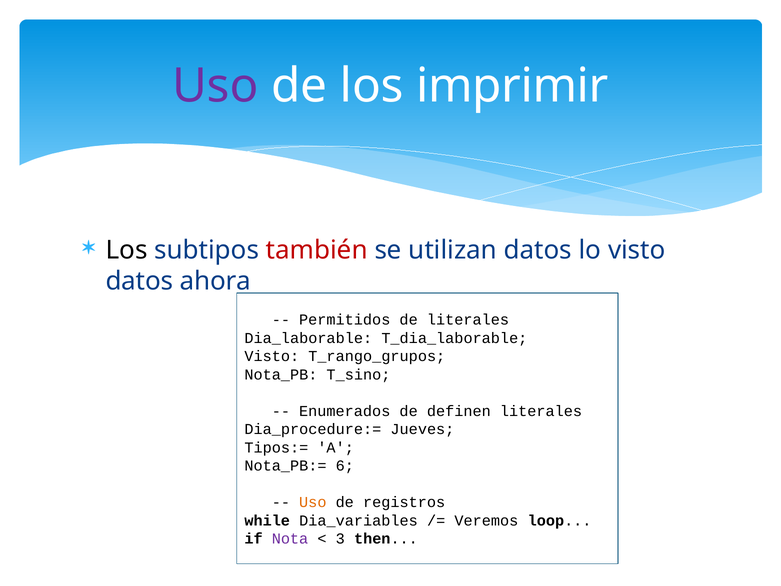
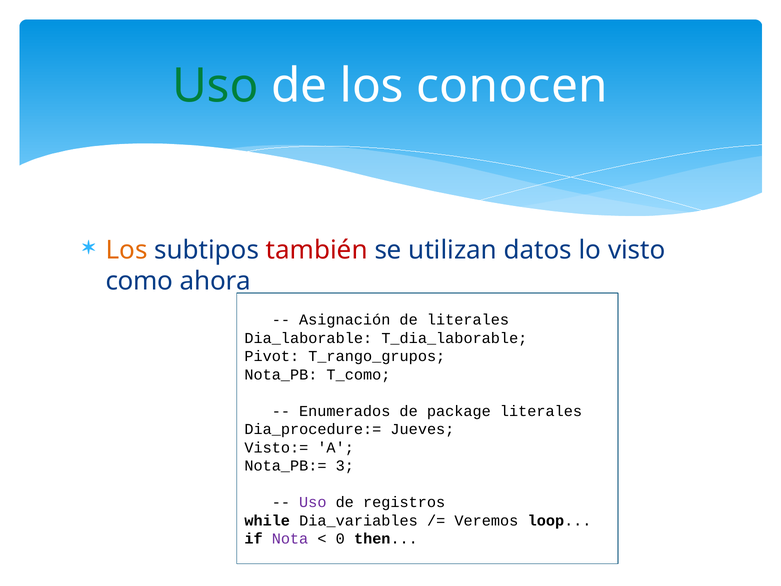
Uso at (215, 86) colour: purple -> green
imprimir: imprimir -> conocen
Los at (127, 250) colour: black -> orange
datos at (139, 281): datos -> como
Permitidos: Permitidos -> Asignación
Visto at (272, 356): Visto -> Pivot
T_sino: T_sino -> T_como
definen: definen -> package
Tipos:=: Tipos:= -> Visto:=
6: 6 -> 3
Uso at (313, 502) colour: orange -> purple
3: 3 -> 0
